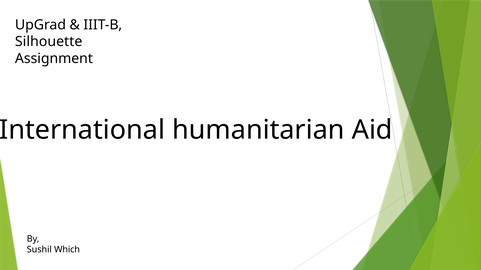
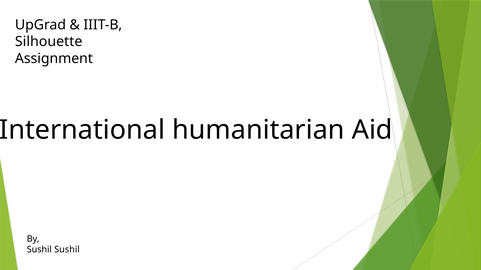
Sushil Which: Which -> Sushil
